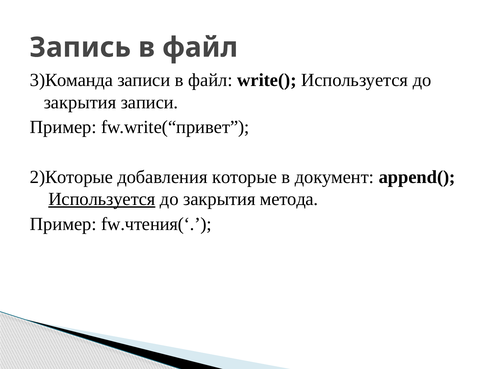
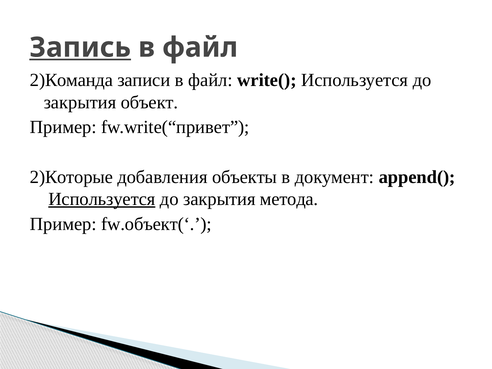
Запись underline: none -> present
3)Команда: 3)Команда -> 2)Команда
закрытия записи: записи -> объект
которые: которые -> объекты
fw.чтения(‘: fw.чтения(‘ -> fw.объект(‘
